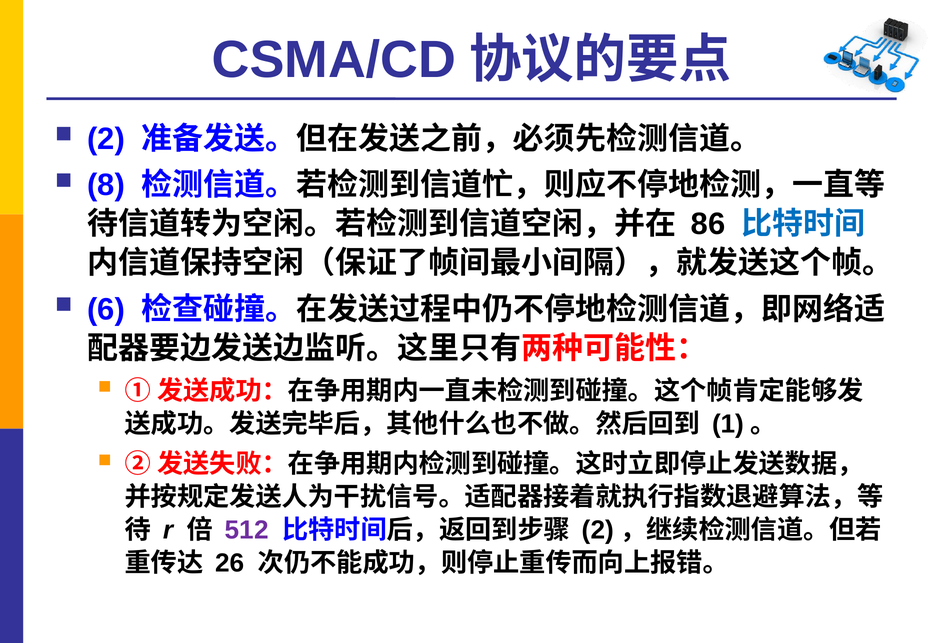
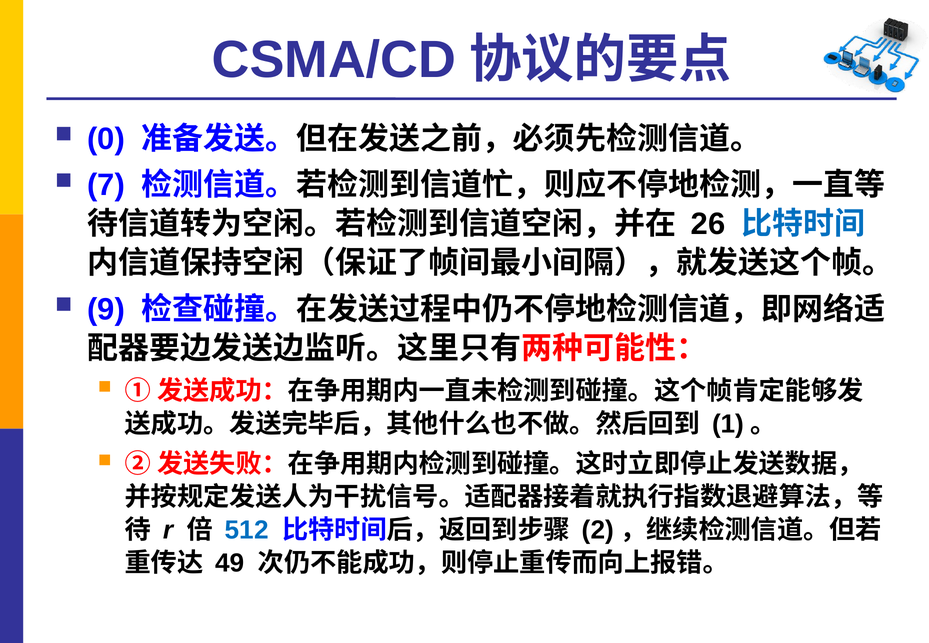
2: 2 -> 0
8: 8 -> 7
86: 86 -> 26
6: 6 -> 9
512 colour: purple -> blue
26: 26 -> 49
